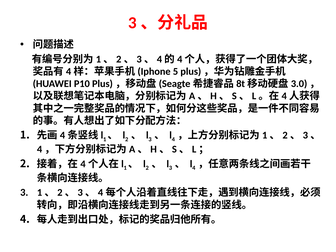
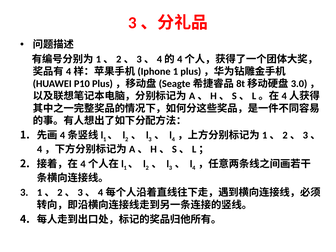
5 at (175, 71): 5 -> 1
